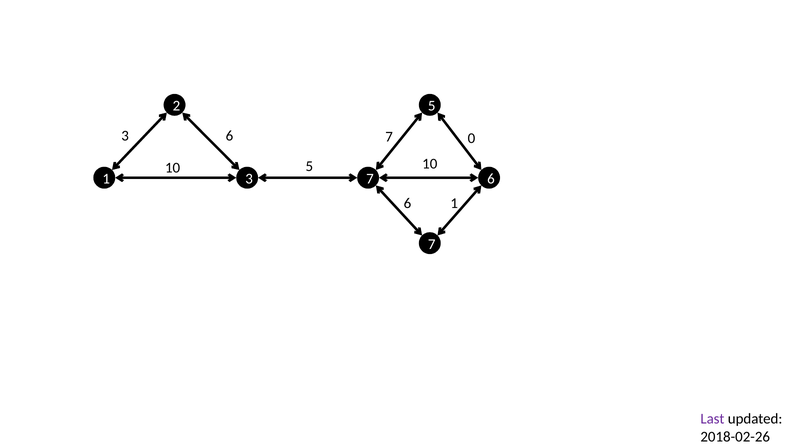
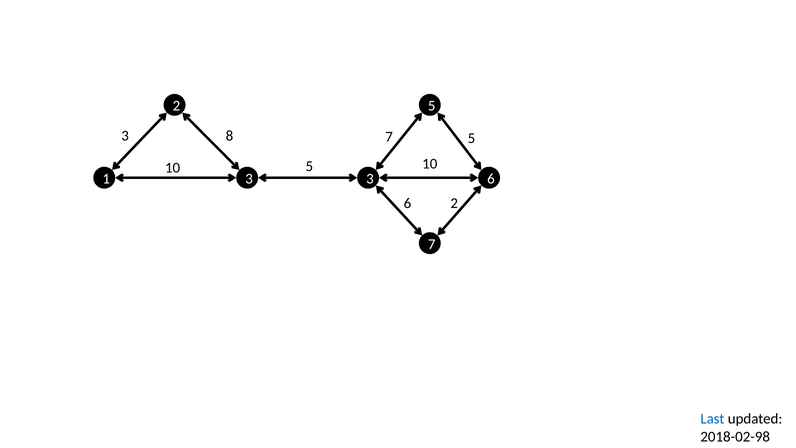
3 6: 6 -> 8
7 0: 0 -> 5
3 7: 7 -> 3
6 1: 1 -> 2
Last colour: purple -> blue
2018-02-26: 2018-02-26 -> 2018-02-98
